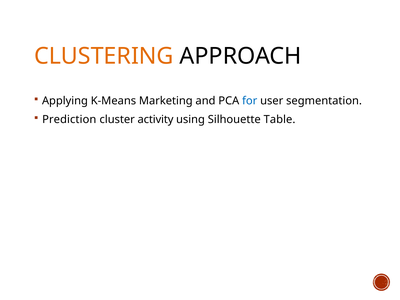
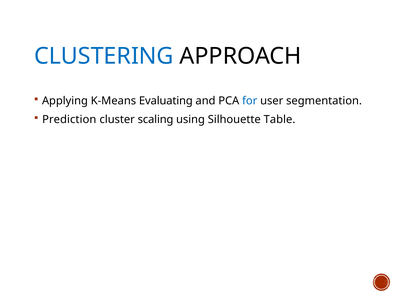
CLUSTERING colour: orange -> blue
Marketing: Marketing -> Evaluating
activity: activity -> scaling
